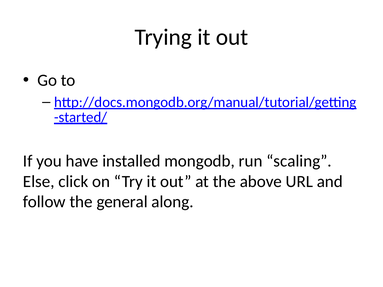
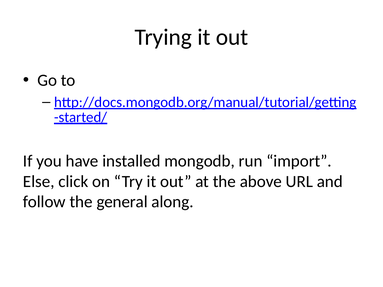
scaling: scaling -> import
